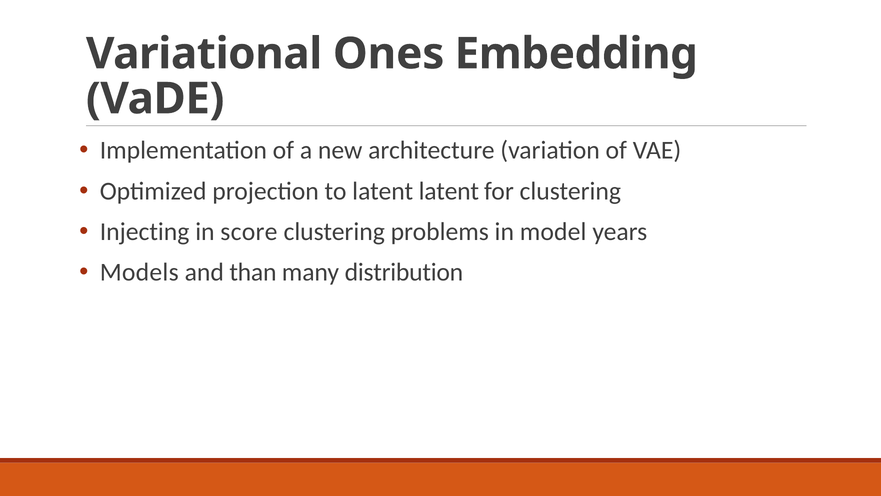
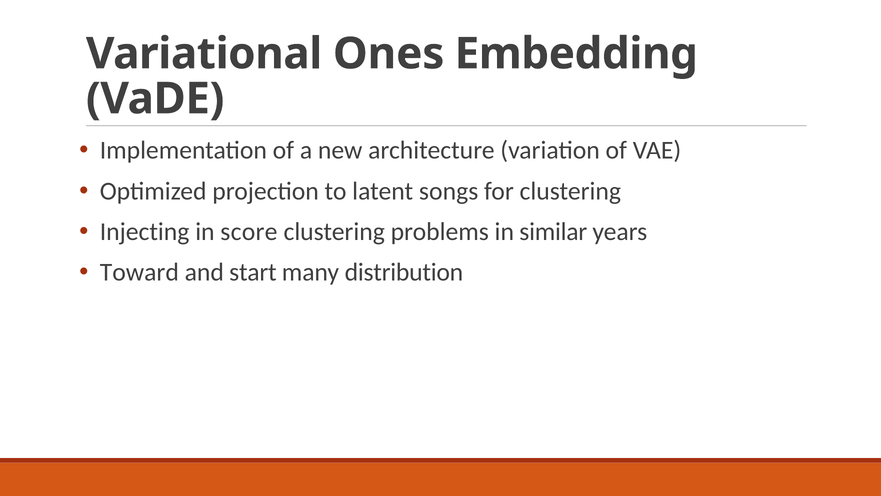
latent latent: latent -> songs
model: model -> similar
Models: Models -> Toward
than: than -> start
